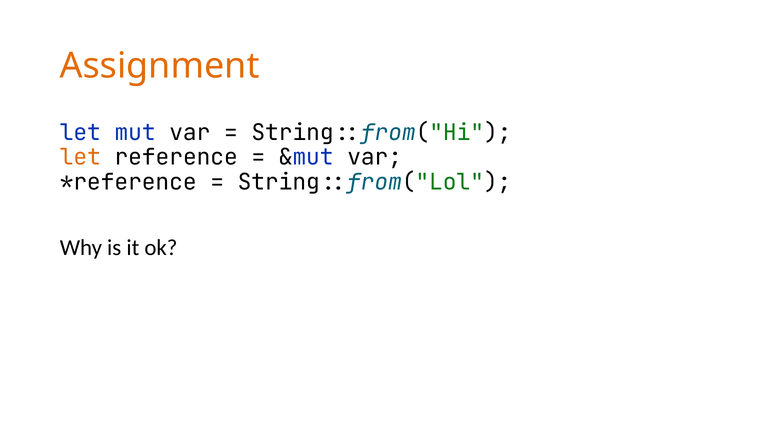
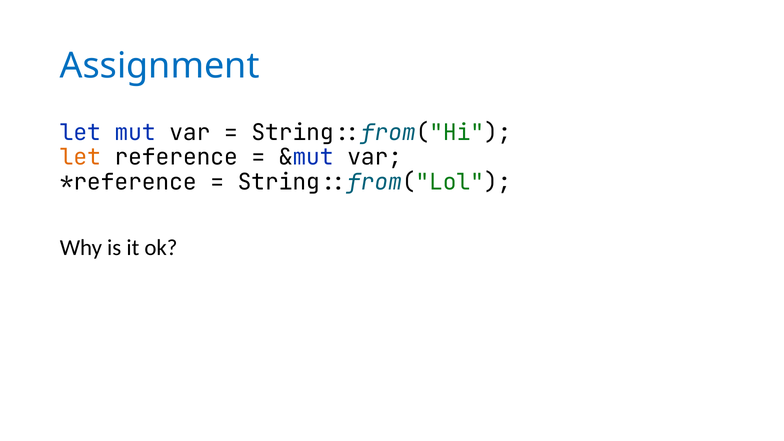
Assignment colour: orange -> blue
